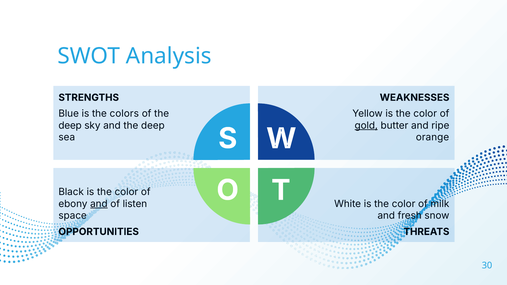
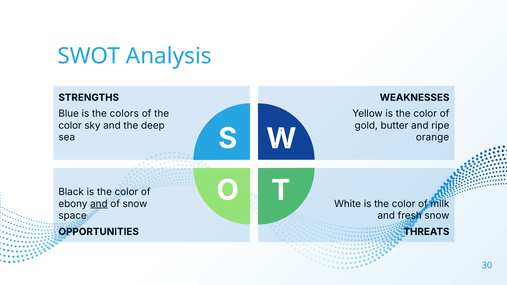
deep at (70, 126): deep -> color
gold underline: present -> none
of listen: listen -> snow
